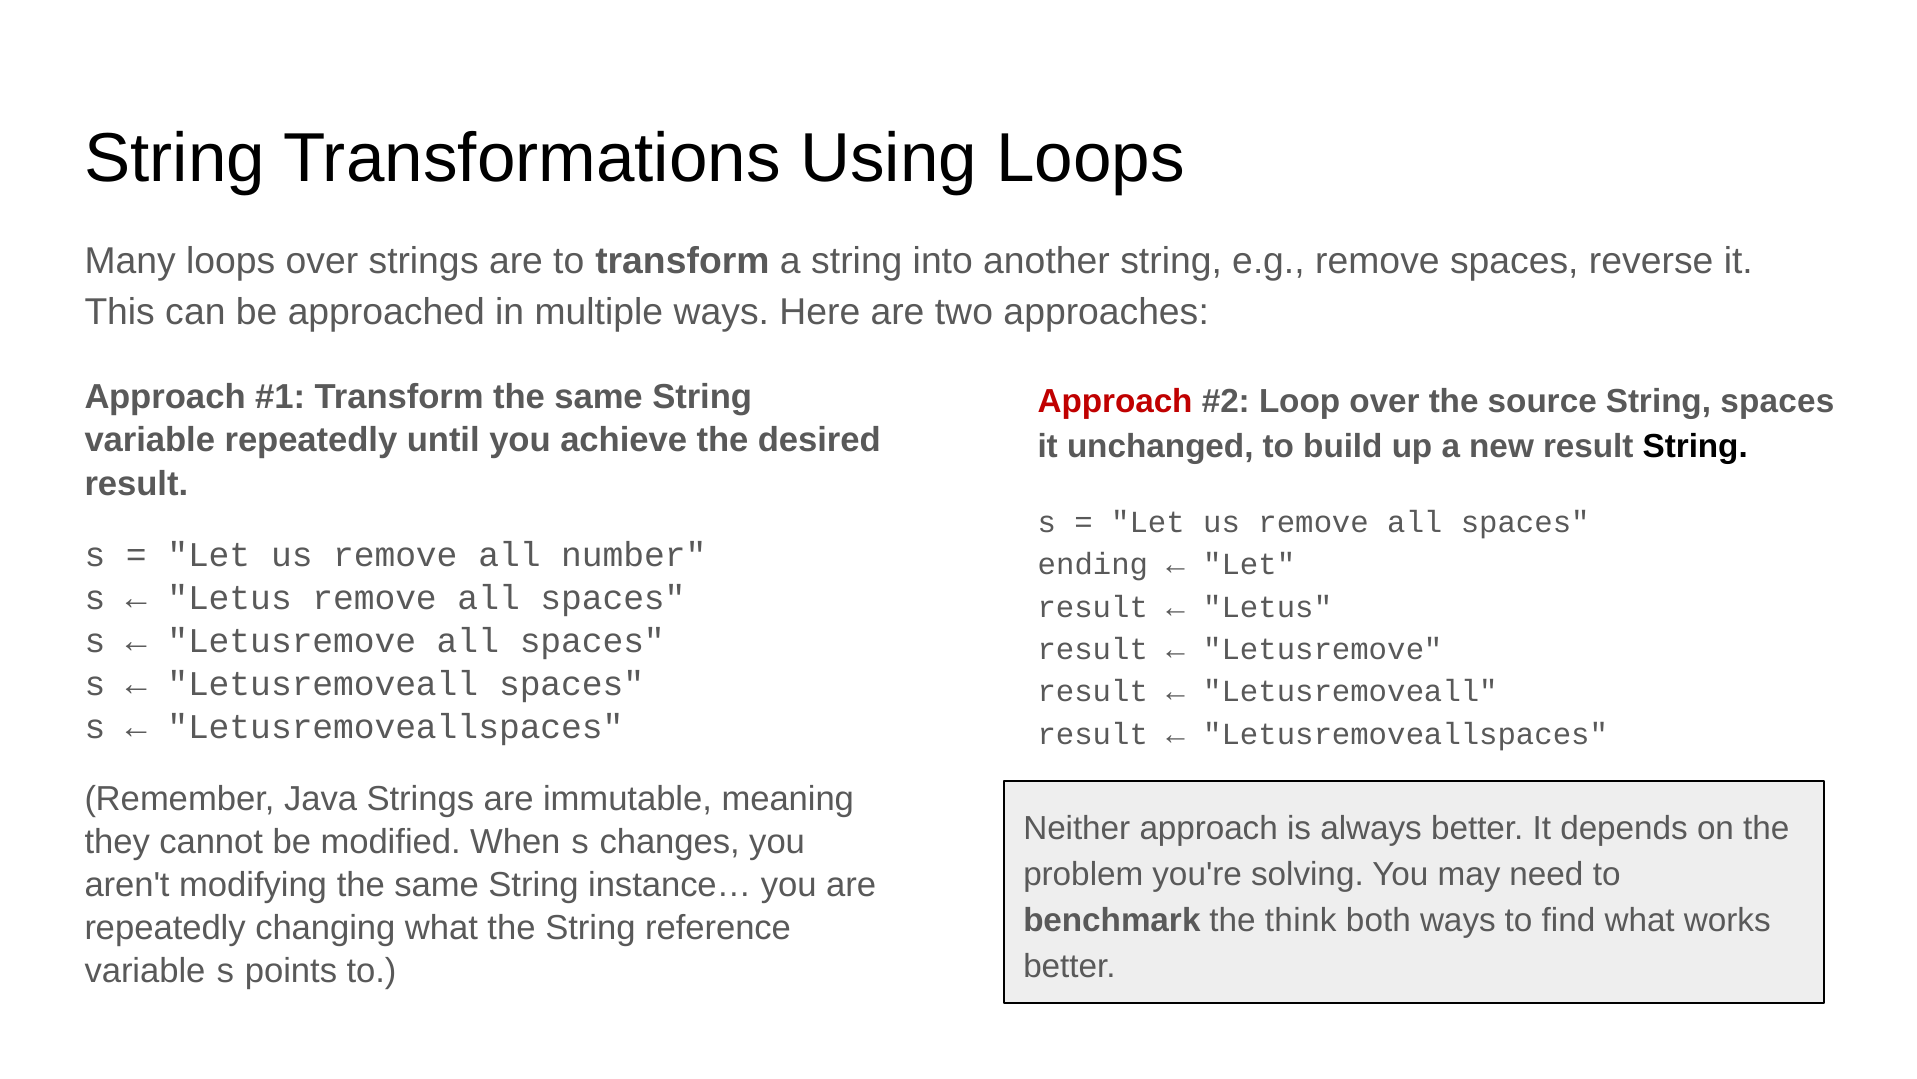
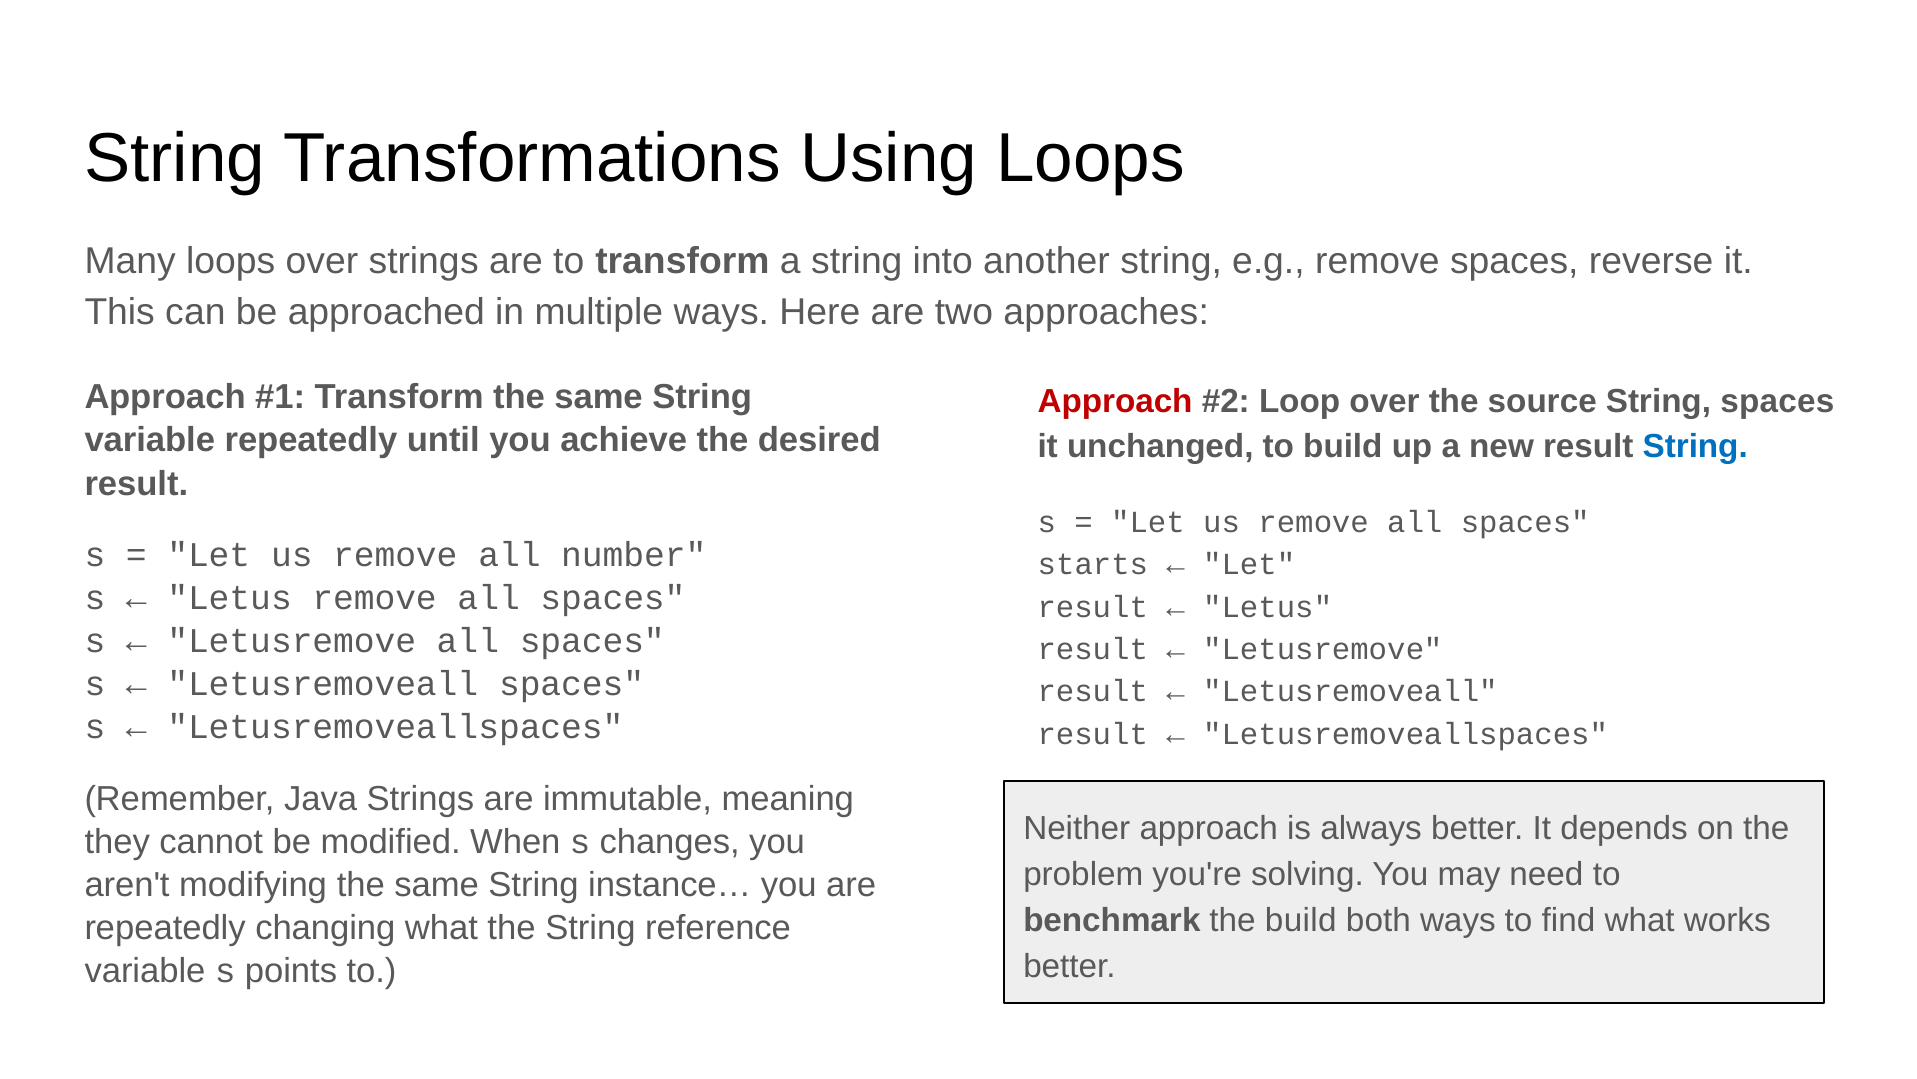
String at (1695, 447) colour: black -> blue
ending: ending -> starts
the think: think -> build
